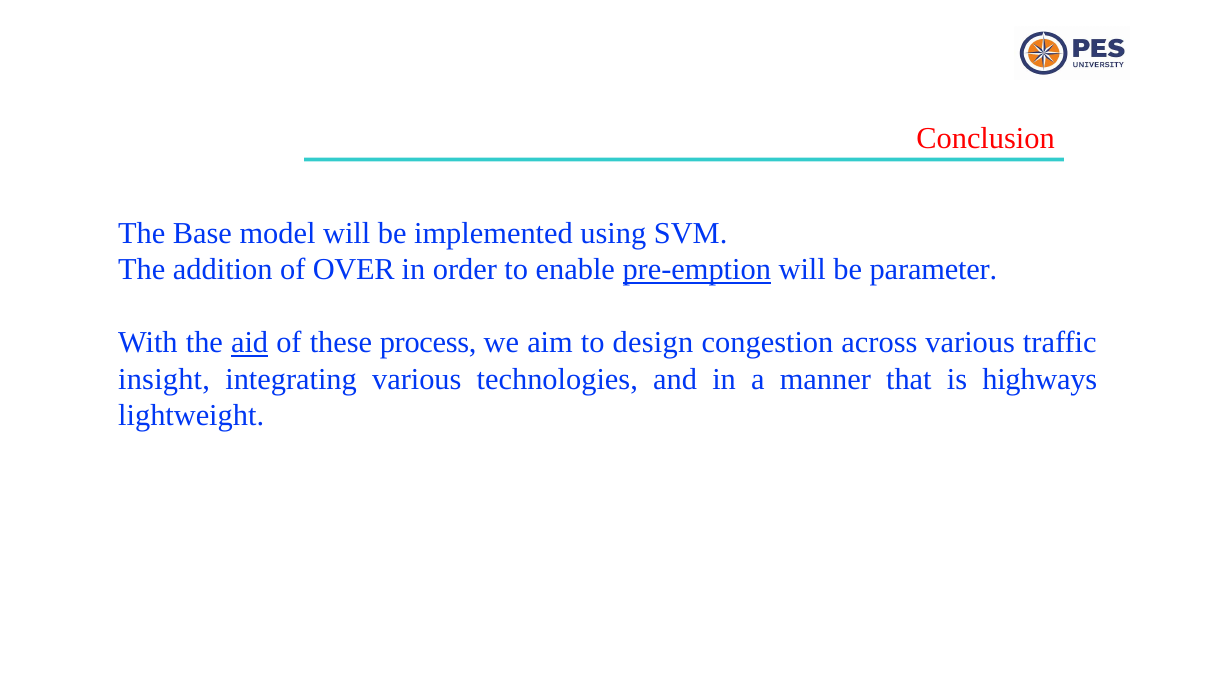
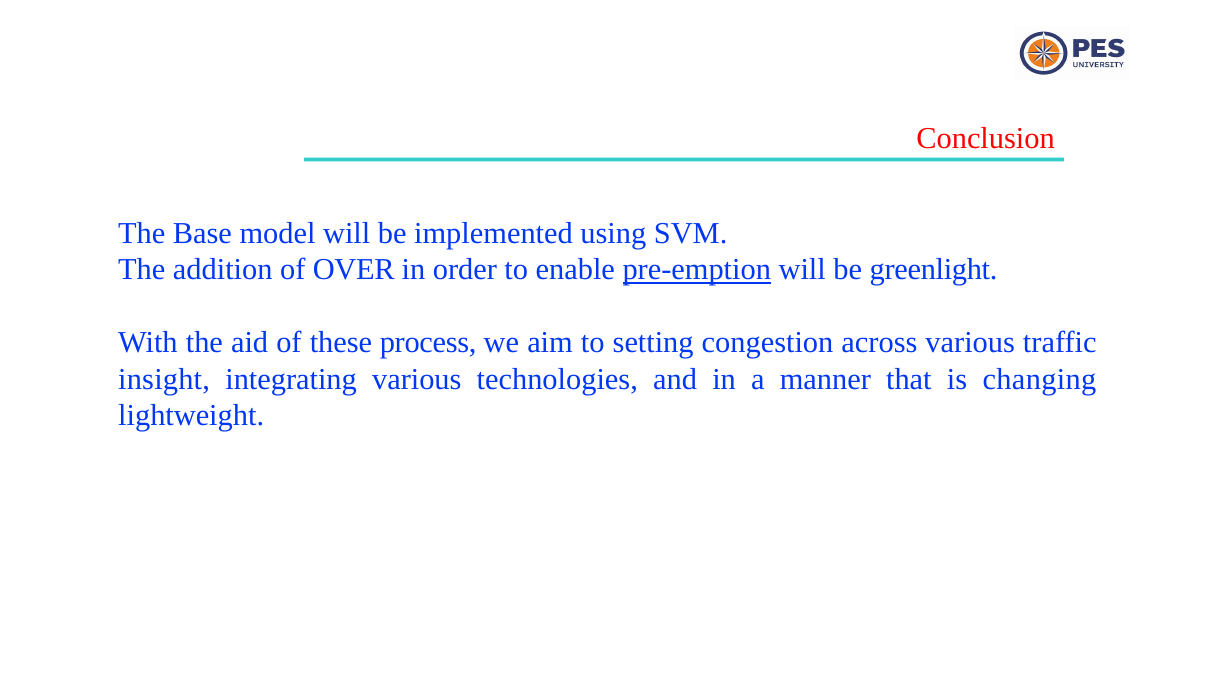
parameter: parameter -> greenlight
aid underline: present -> none
design: design -> setting
highways: highways -> changing
